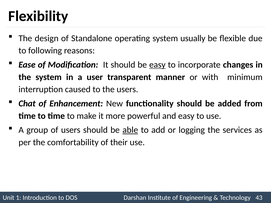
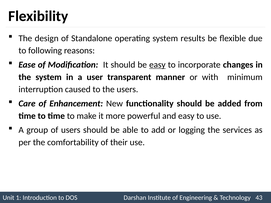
usually: usually -> results
Chat: Chat -> Care
able underline: present -> none
